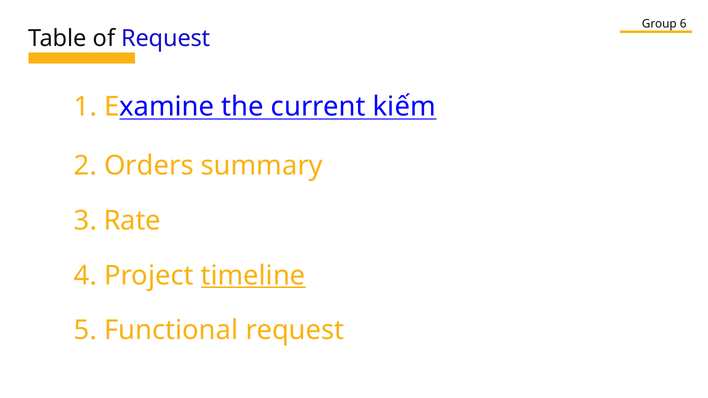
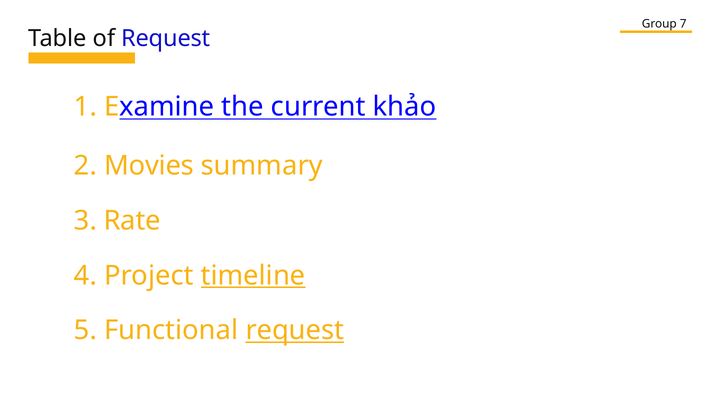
6: 6 -> 7
kiếm: kiếm -> khảo
Orders: Orders -> Movies
request at (295, 331) underline: none -> present
